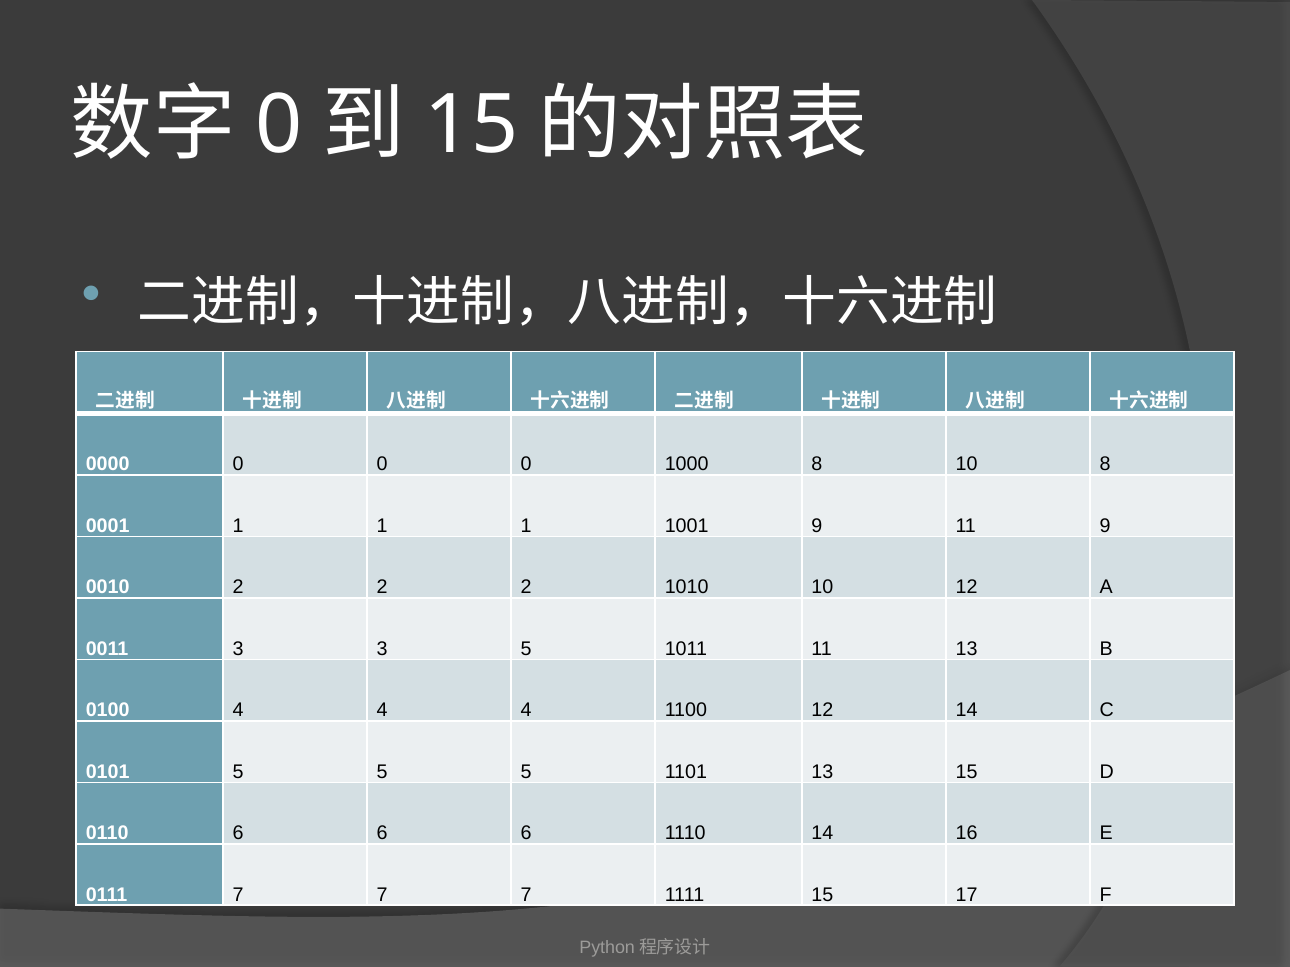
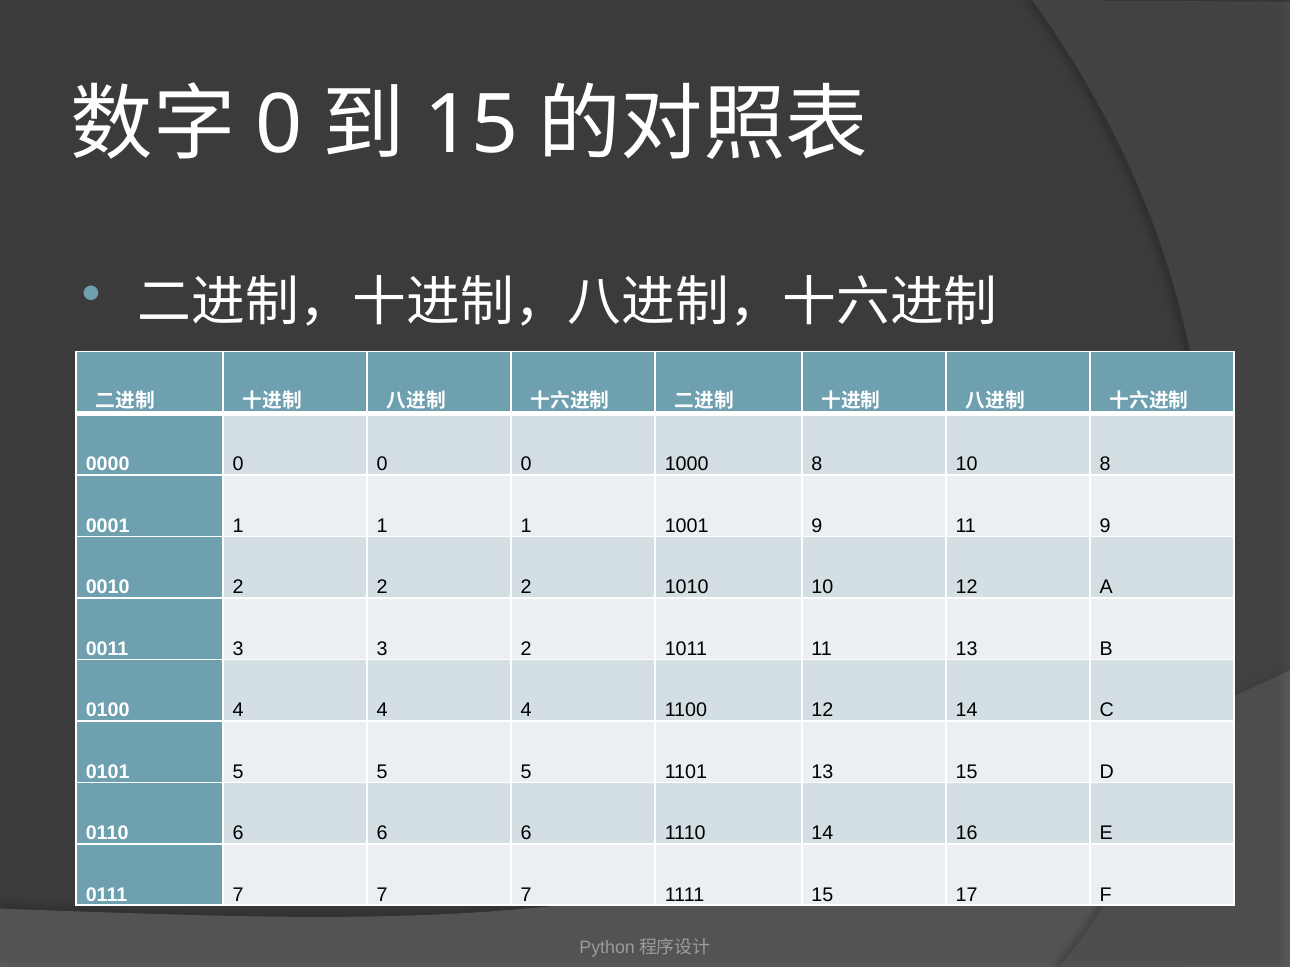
3 5: 5 -> 2
